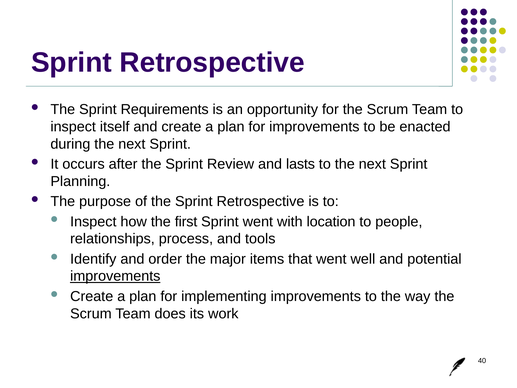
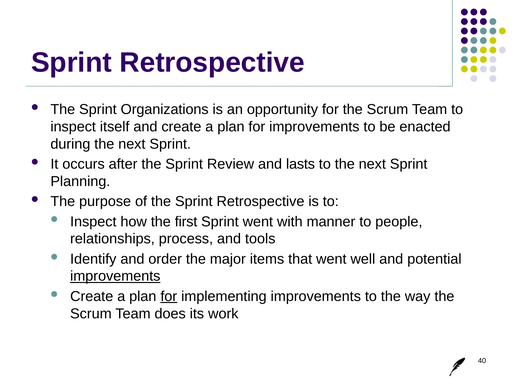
Requirements: Requirements -> Organizations
location: location -> manner
for at (169, 296) underline: none -> present
